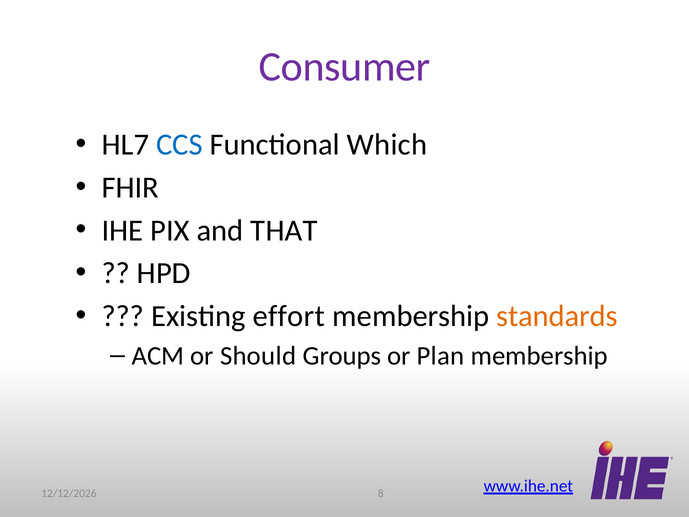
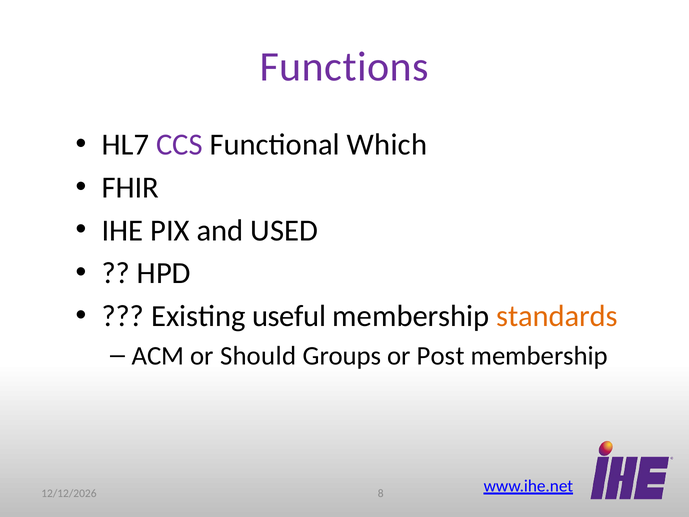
Consumer: Consumer -> Functions
CCS colour: blue -> purple
THAT: THAT -> USED
effort: effort -> useful
Plan: Plan -> Post
